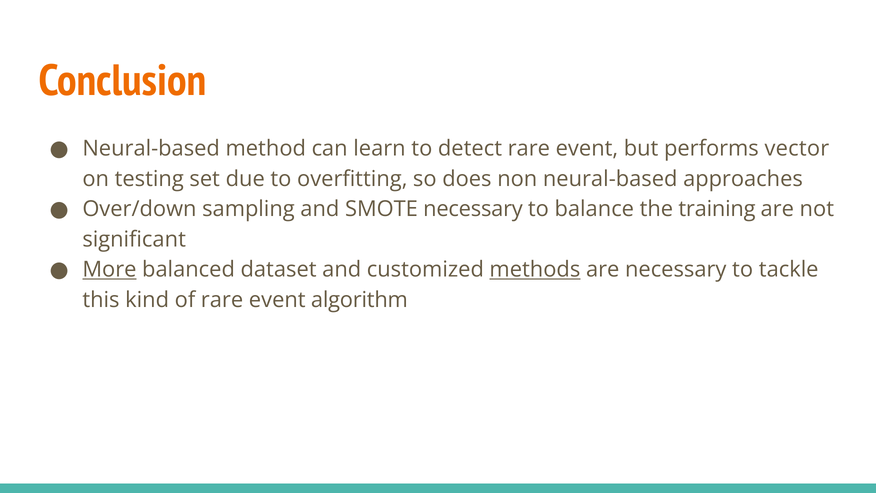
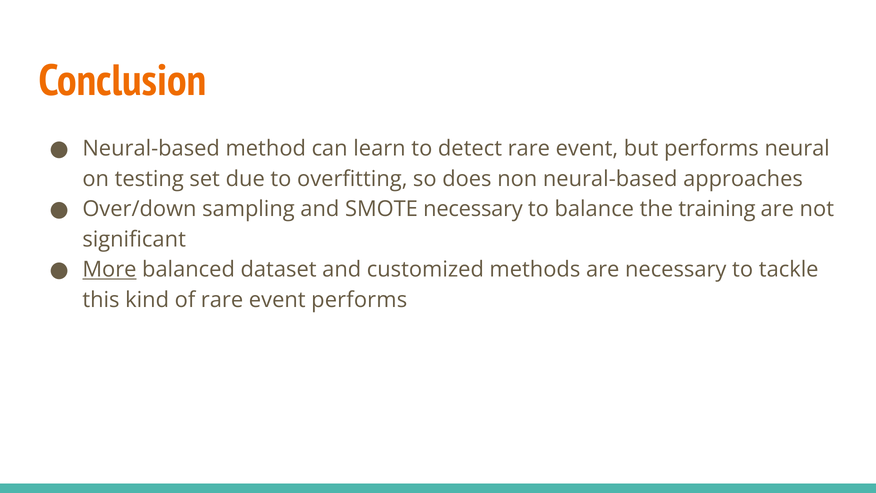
vector: vector -> neural
methods underline: present -> none
event algorithm: algorithm -> performs
